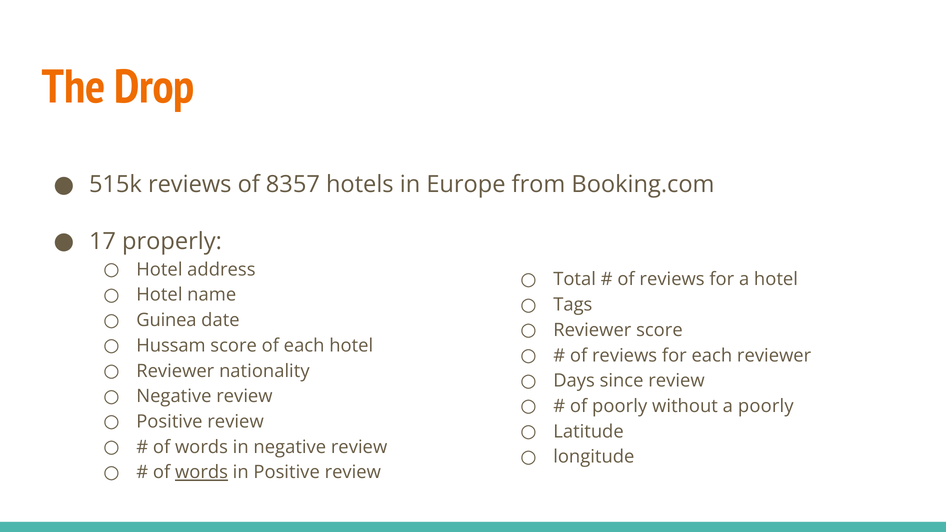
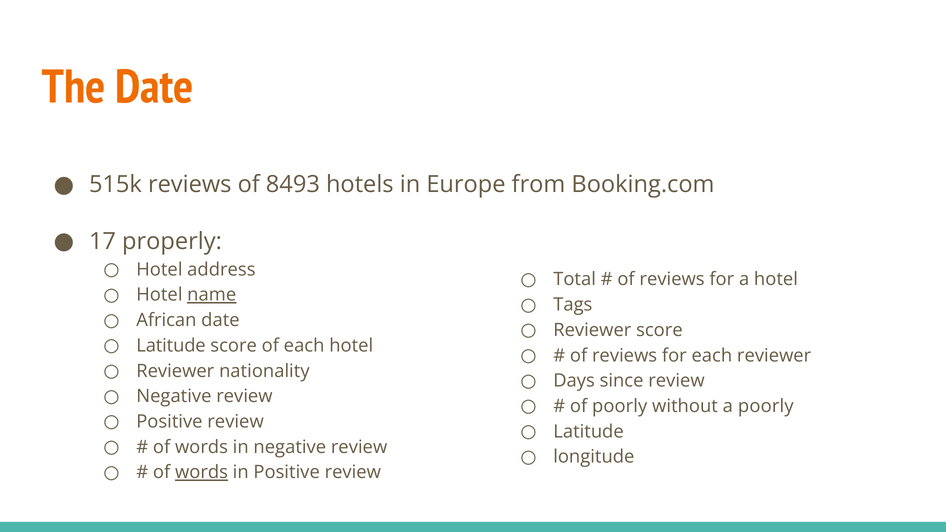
The Drop: Drop -> Date
8357: 8357 -> 8493
name underline: none -> present
Guinea: Guinea -> African
Hussam at (171, 346): Hussam -> Latitude
